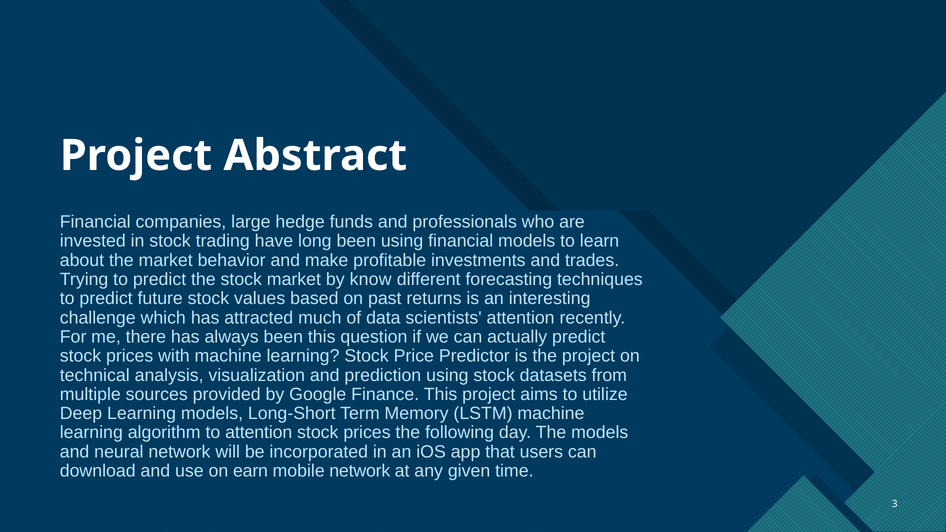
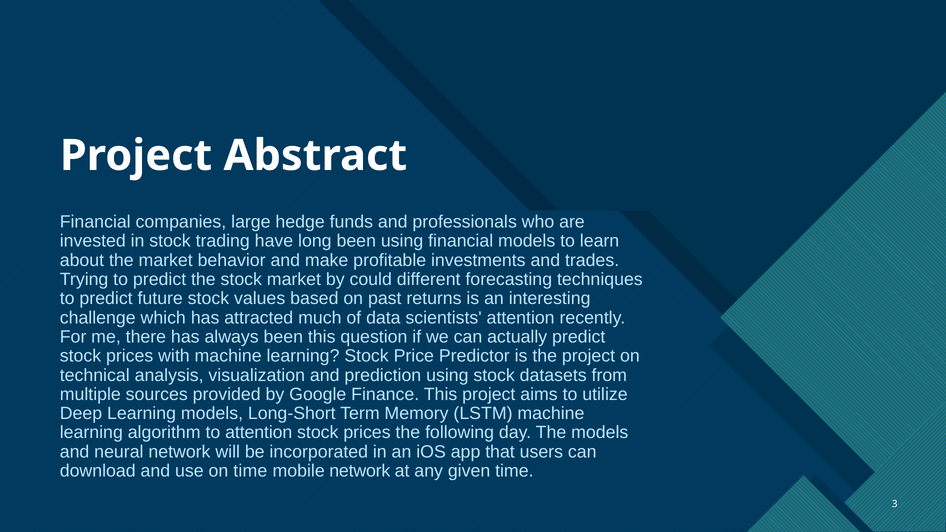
know: know -> could
on earn: earn -> time
